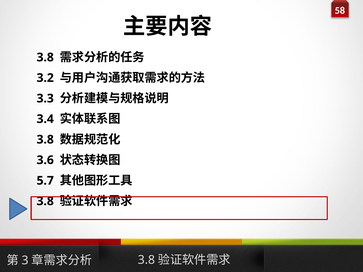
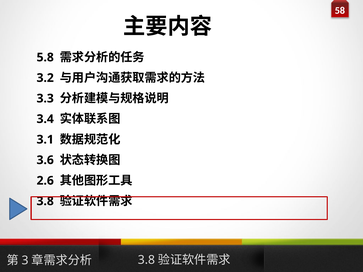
3.8 at (45, 57): 3.8 -> 5.8
3.8 at (45, 140): 3.8 -> 3.1
5.7: 5.7 -> 2.6
